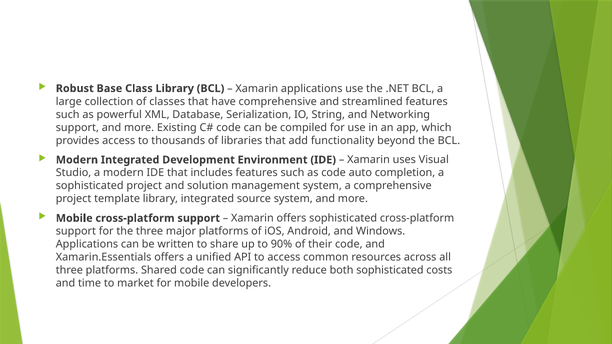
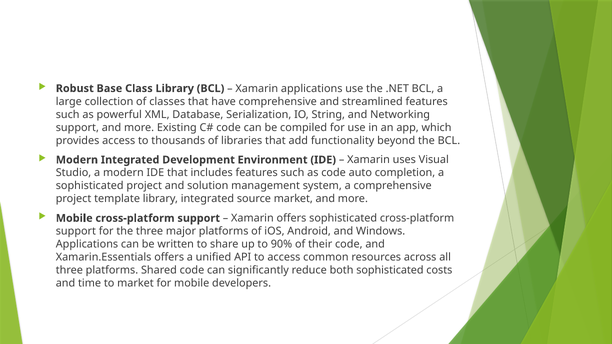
source system: system -> market
